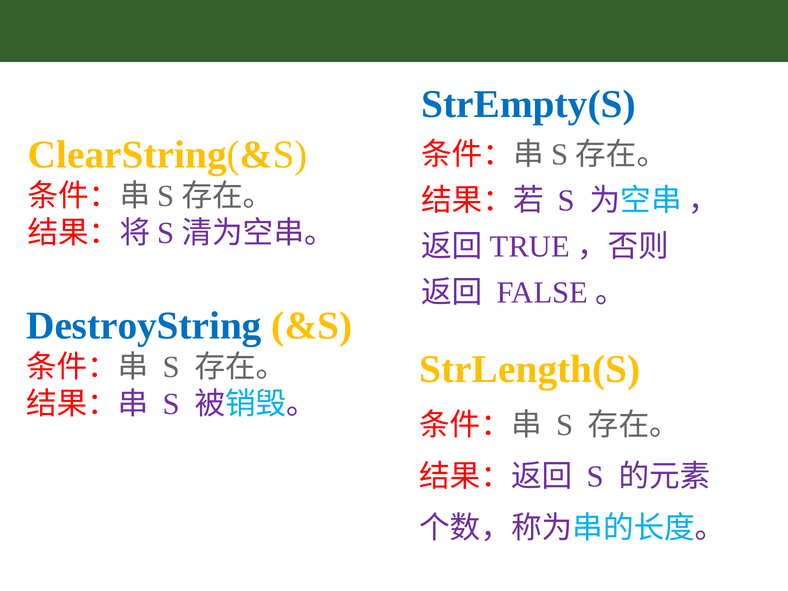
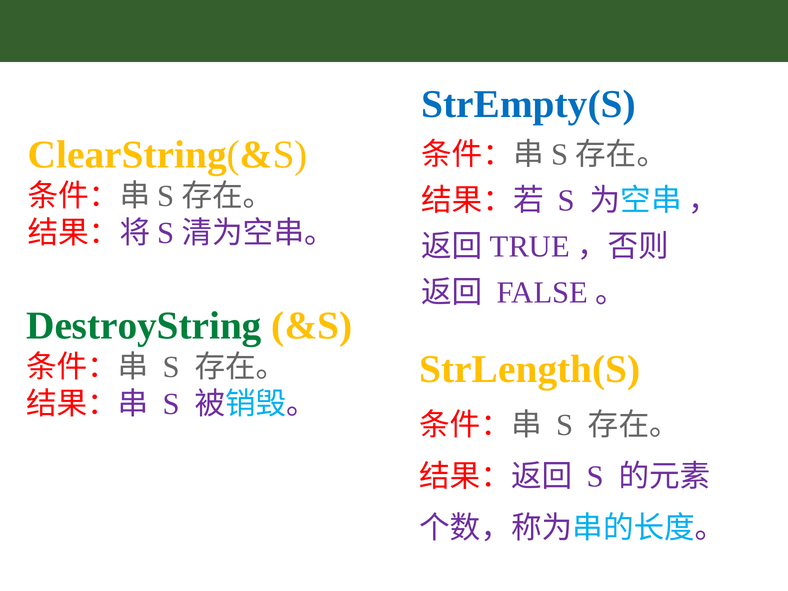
DestroyString colour: blue -> green
